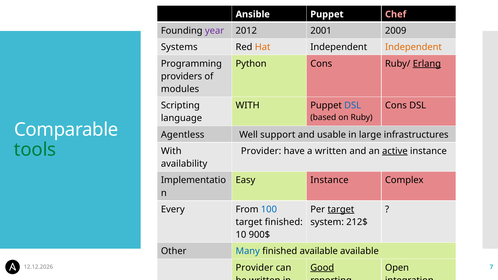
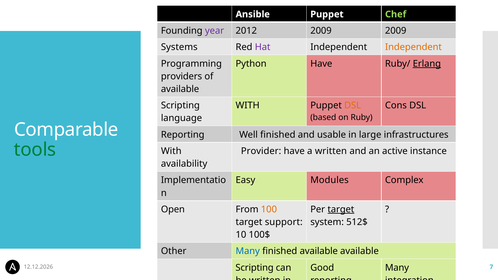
Chef colour: pink -> light green
2012 2001: 2001 -> 2009
Hat colour: orange -> purple
Python Cons: Cons -> Have
modules at (180, 89): modules -> available
DSL at (353, 106) colour: blue -> orange
Agentless at (183, 135): Agentless -> Reporting
Well support: support -> finished
active underline: present -> none
Easy Instance: Instance -> Modules
Every: Every -> Open
100 colour: blue -> orange
target finished: finished -> support
212$: 212$ -> 512$
900$: 900$ -> 100$
Provider at (254, 268): Provider -> Scripting
Good underline: present -> none
Open at (397, 268): Open -> Many
